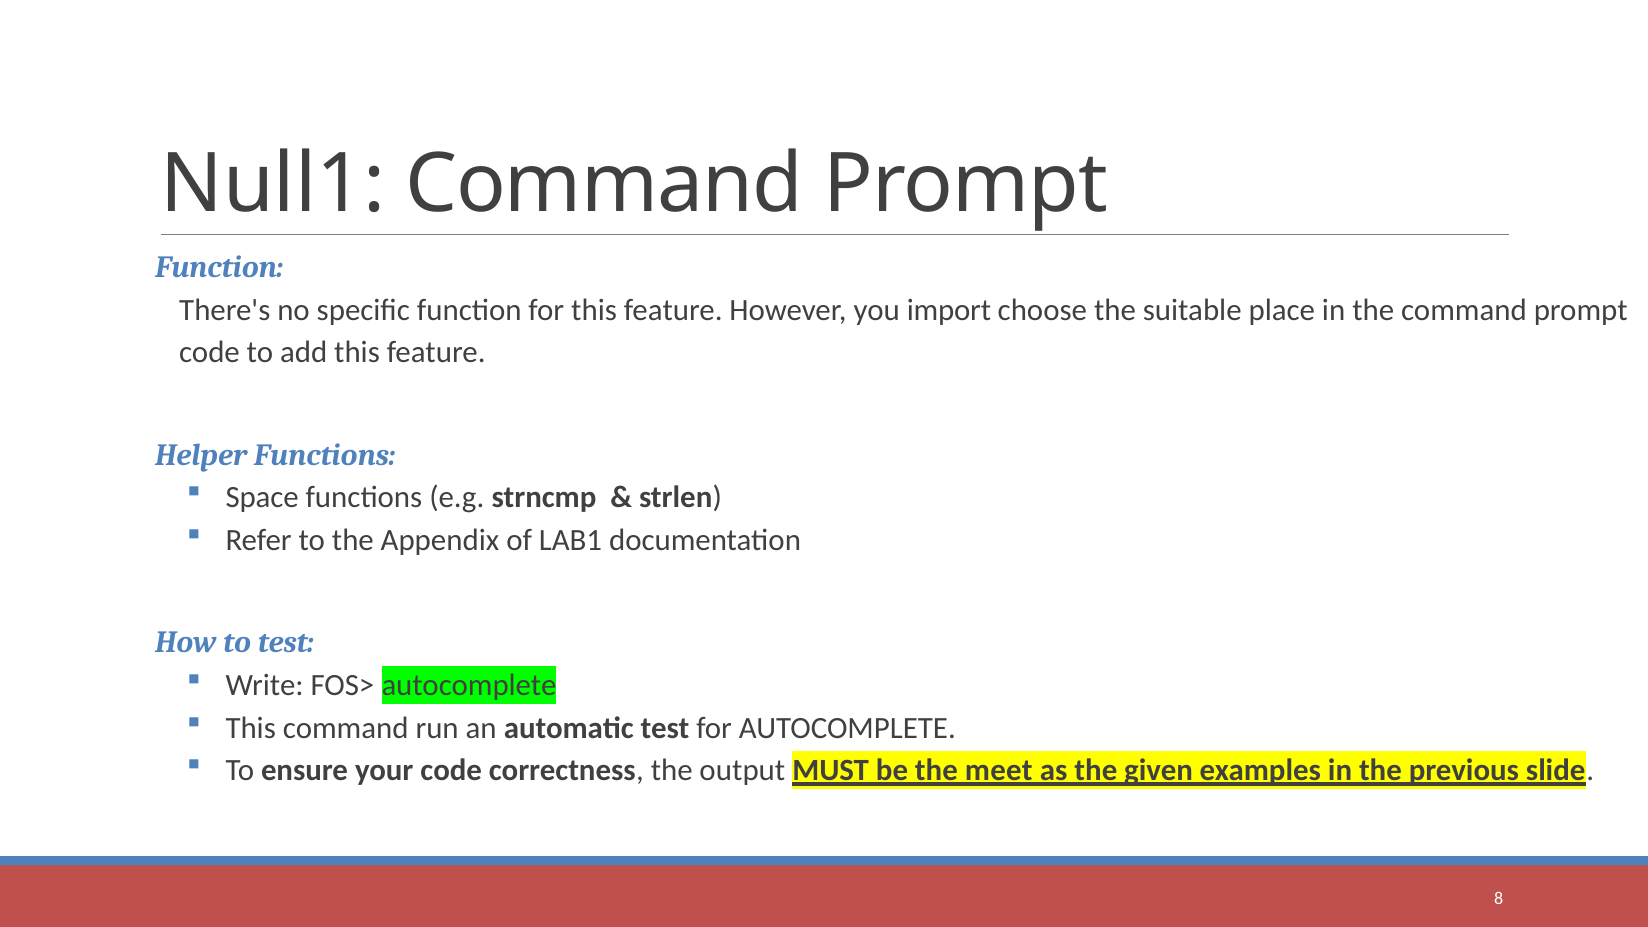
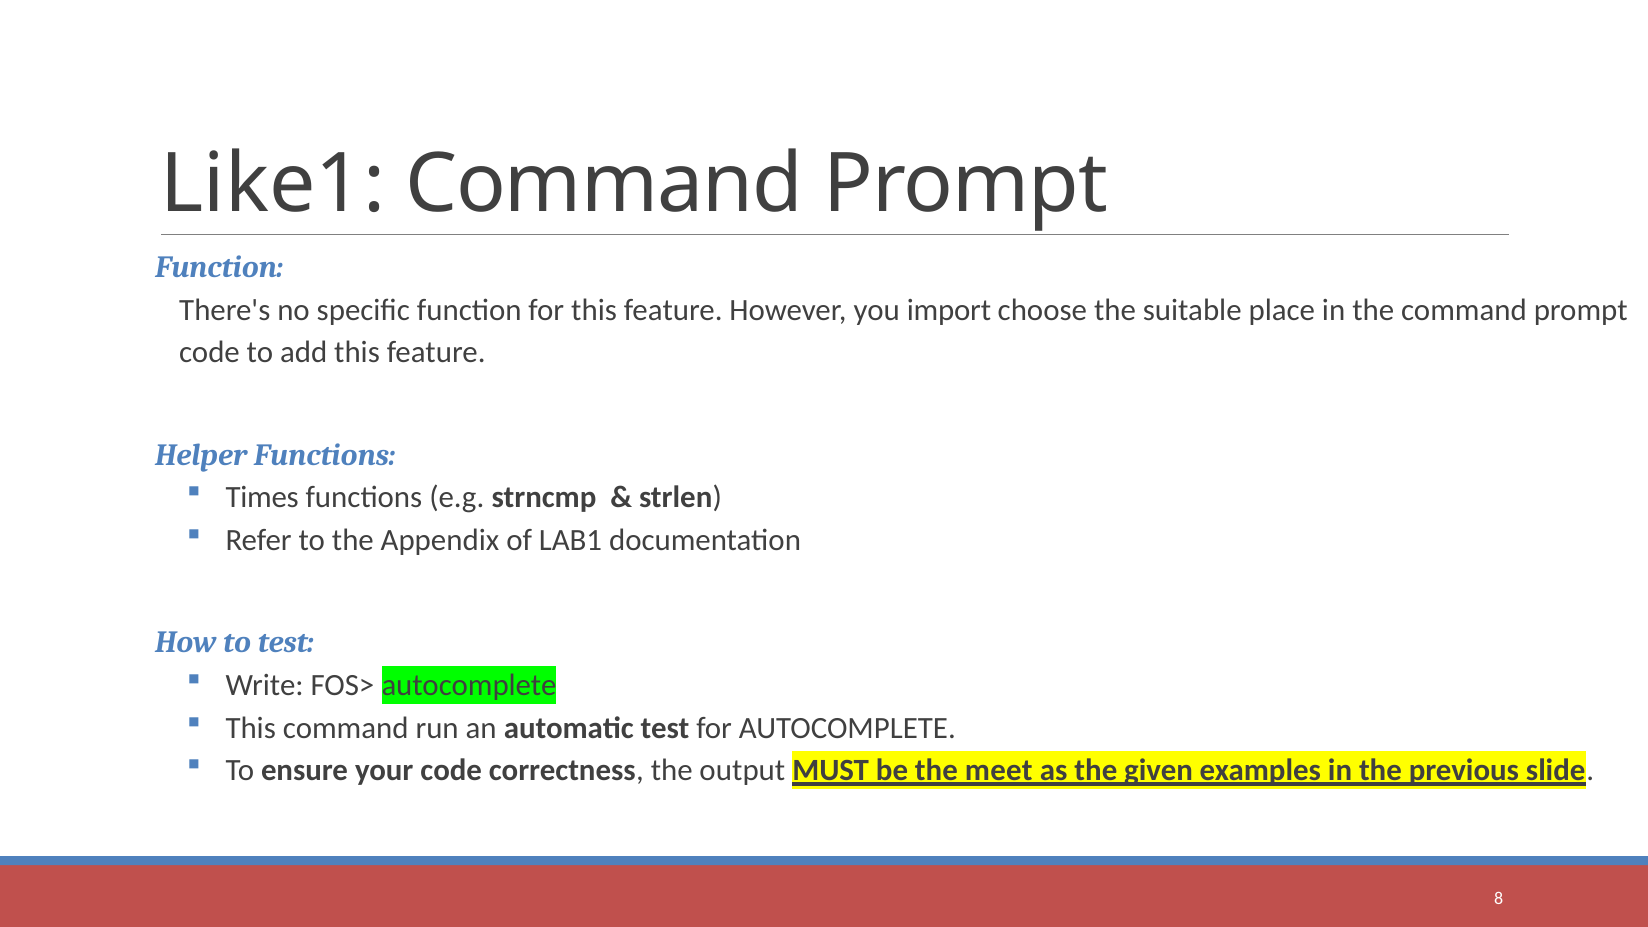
Null1: Null1 -> Like1
Space: Space -> Times
